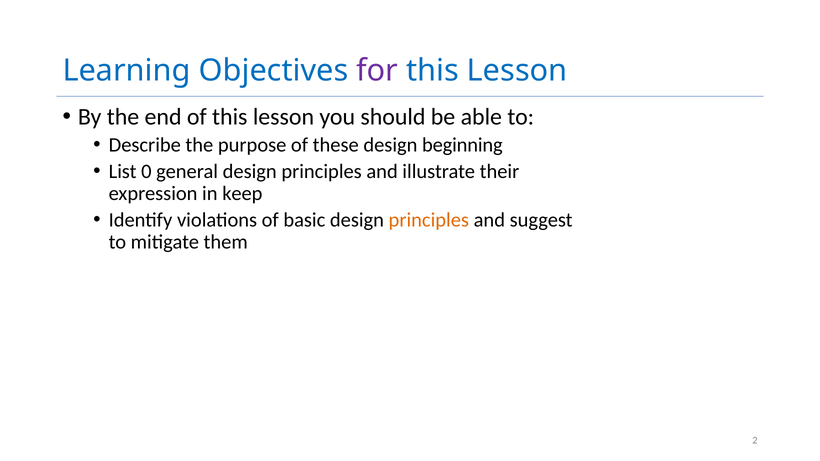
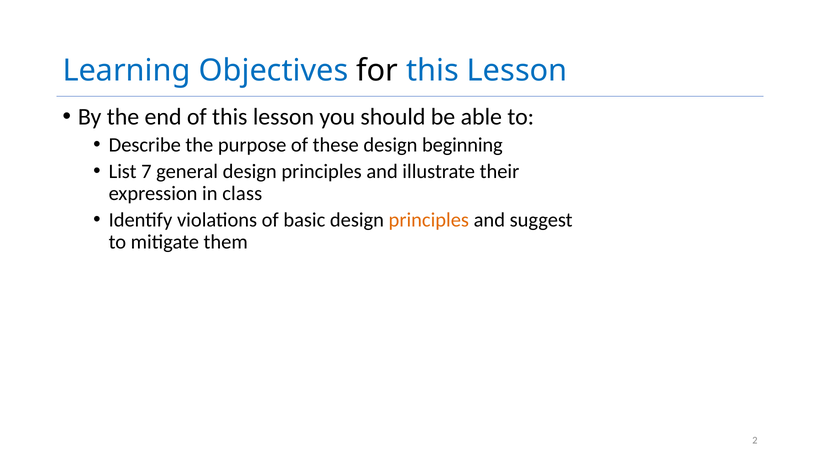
for colour: purple -> black
0: 0 -> 7
keep: keep -> class
